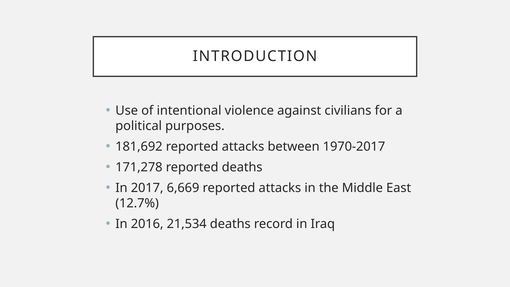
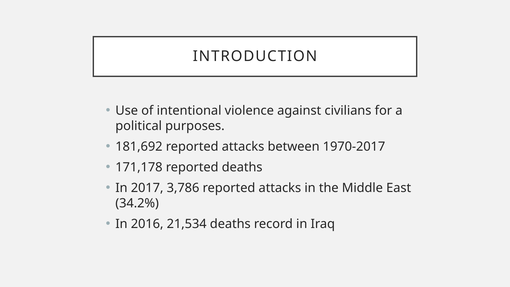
171,278: 171,278 -> 171,178
6,669: 6,669 -> 3,786
12.7%: 12.7% -> 34.2%
